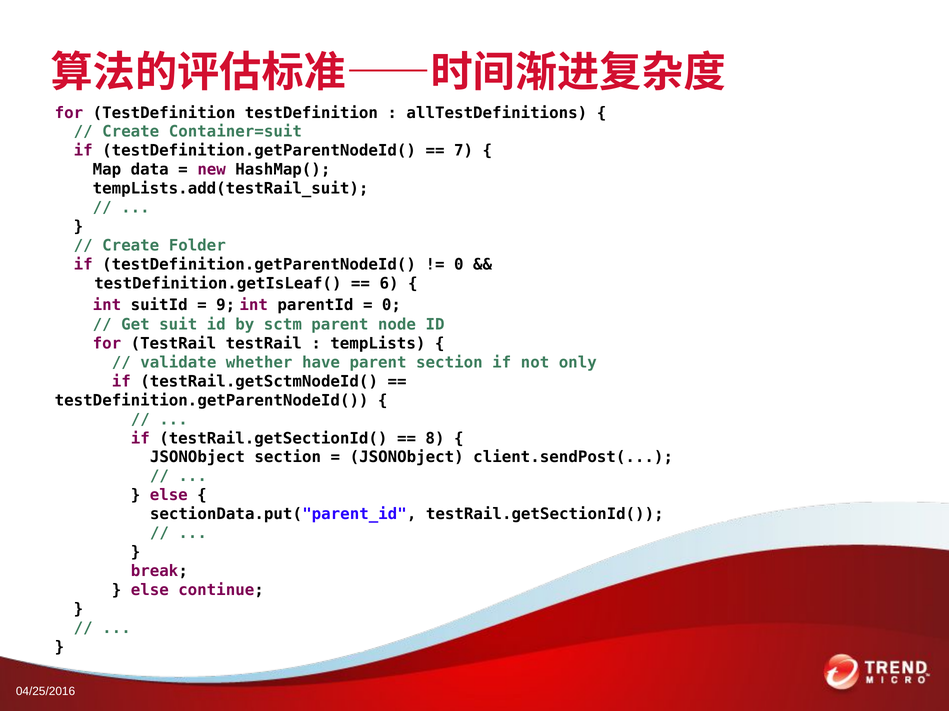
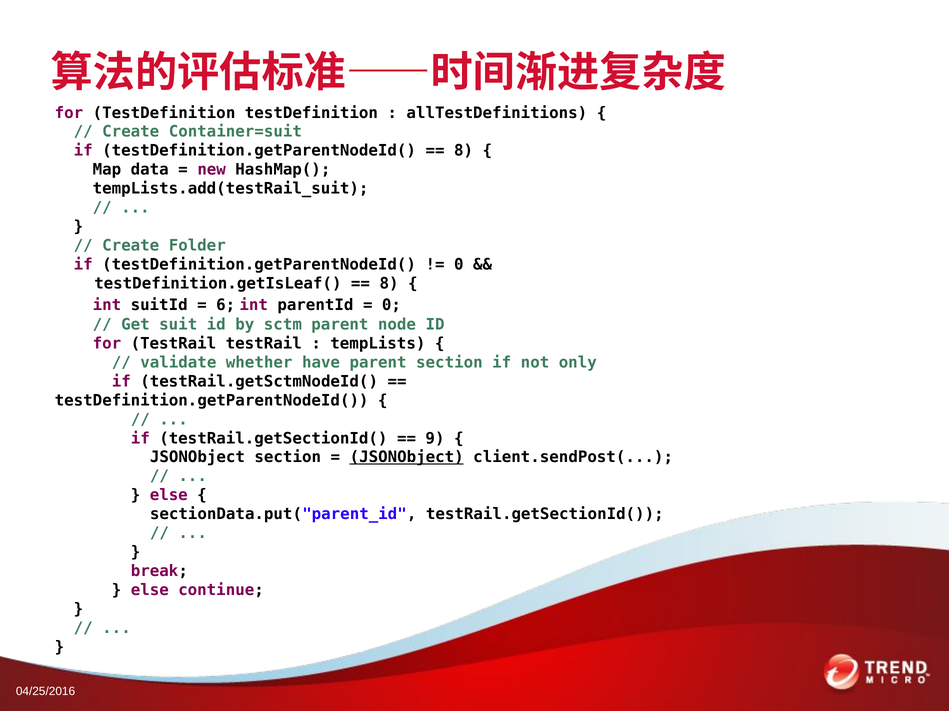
7 at (464, 151): 7 -> 8
6 at (389, 284): 6 -> 8
9: 9 -> 6
8: 8 -> 9
JSONObject at (407, 458) underline: none -> present
